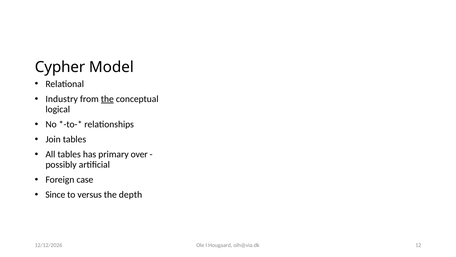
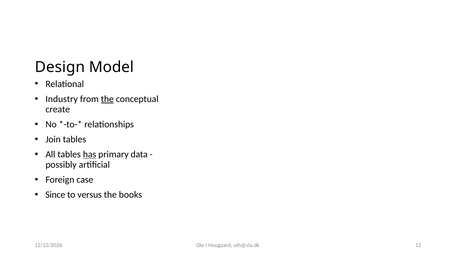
Cypher: Cypher -> Design
logical: logical -> create
has underline: none -> present
over: over -> data
depth: depth -> books
